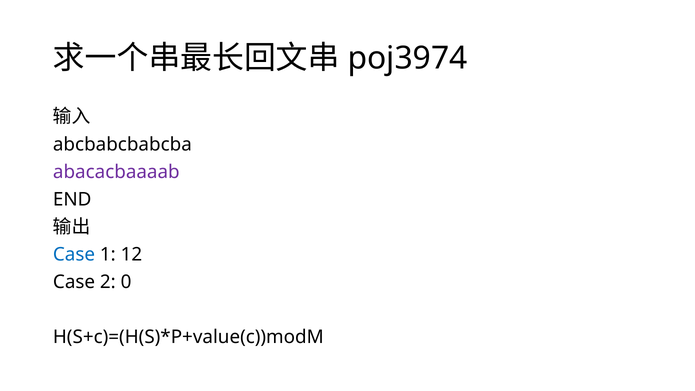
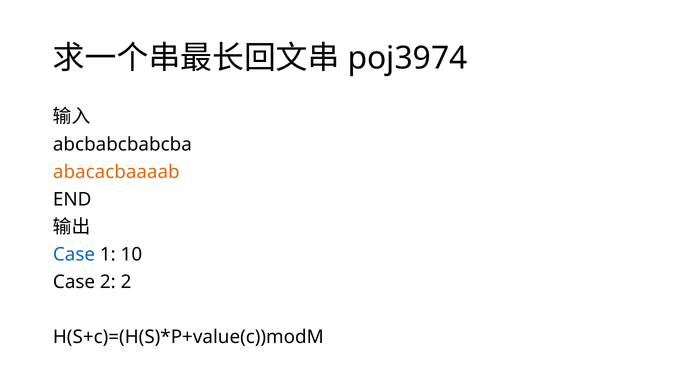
abacacbaaaab colour: purple -> orange
12: 12 -> 10
2 0: 0 -> 2
